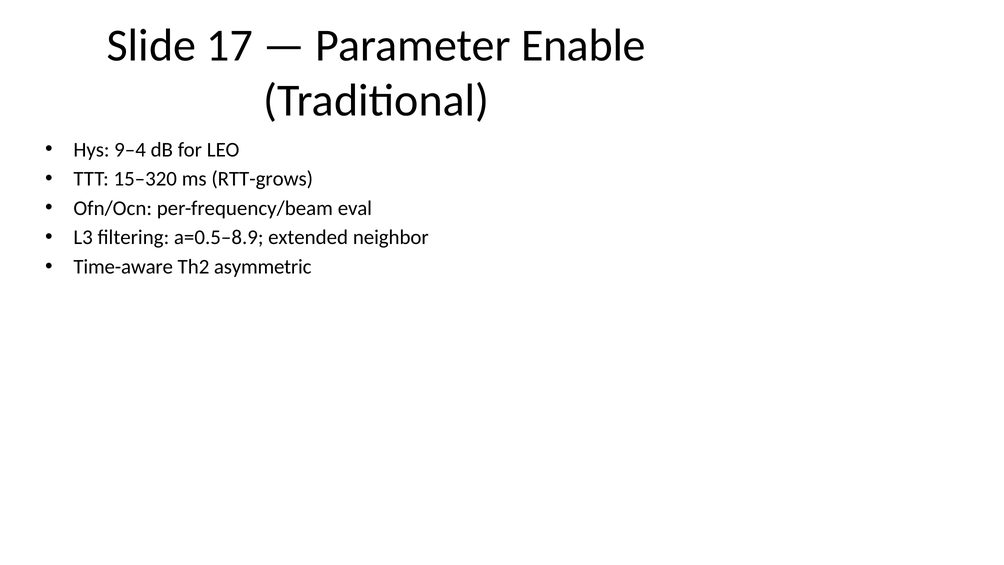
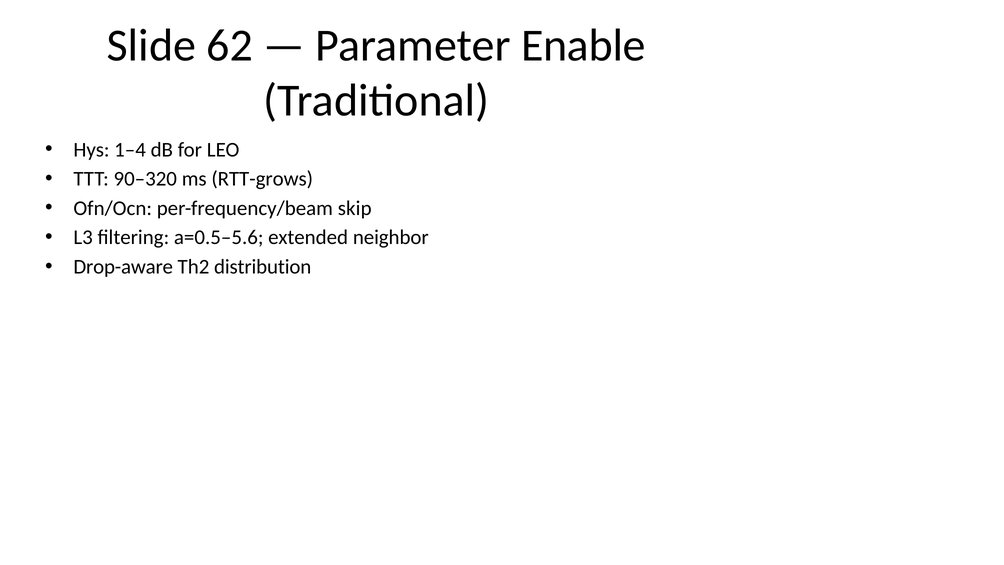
17: 17 -> 62
9–4: 9–4 -> 1–4
15–320: 15–320 -> 90–320
eval: eval -> skip
a=0.5–8.9: a=0.5–8.9 -> a=0.5–5.6
Time-aware: Time-aware -> Drop-aware
asymmetric: asymmetric -> distribution
